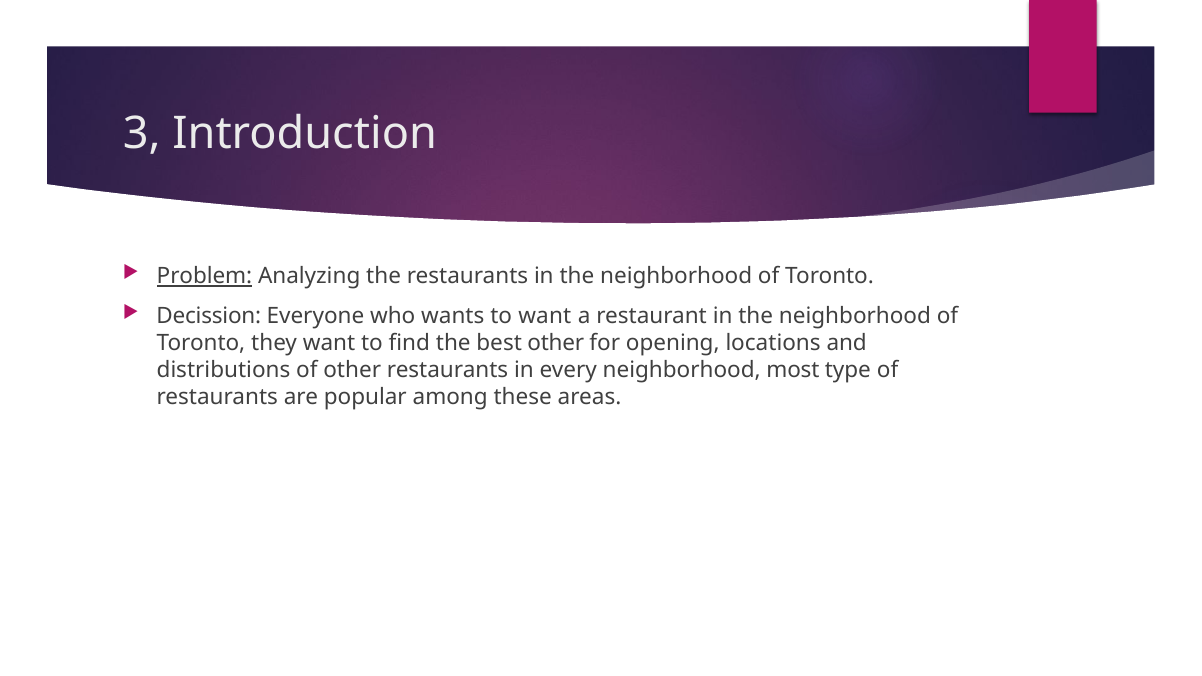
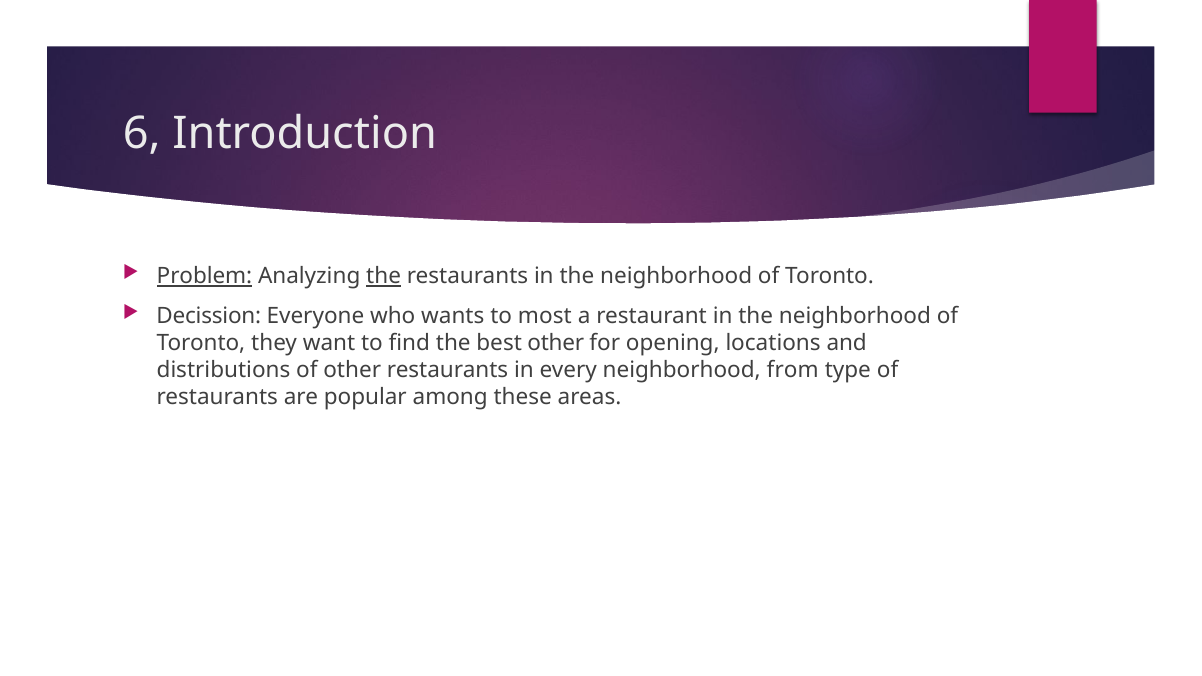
3: 3 -> 6
the at (384, 276) underline: none -> present
to want: want -> most
most: most -> from
